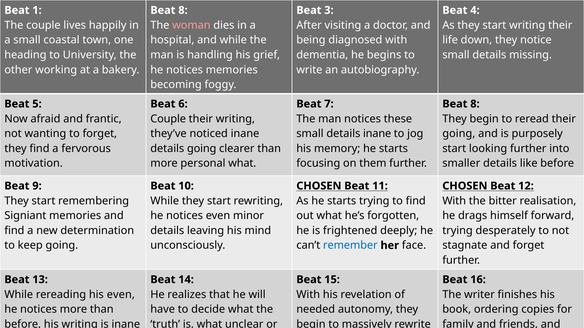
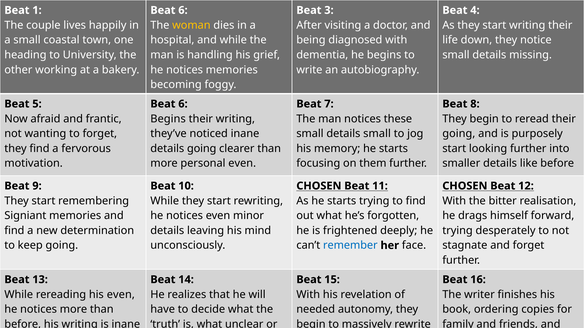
8 at (183, 10): 8 -> 6
woman colour: pink -> yellow
Couple at (168, 119): Couple -> Begins
details inane: inane -> small
personal what: what -> even
